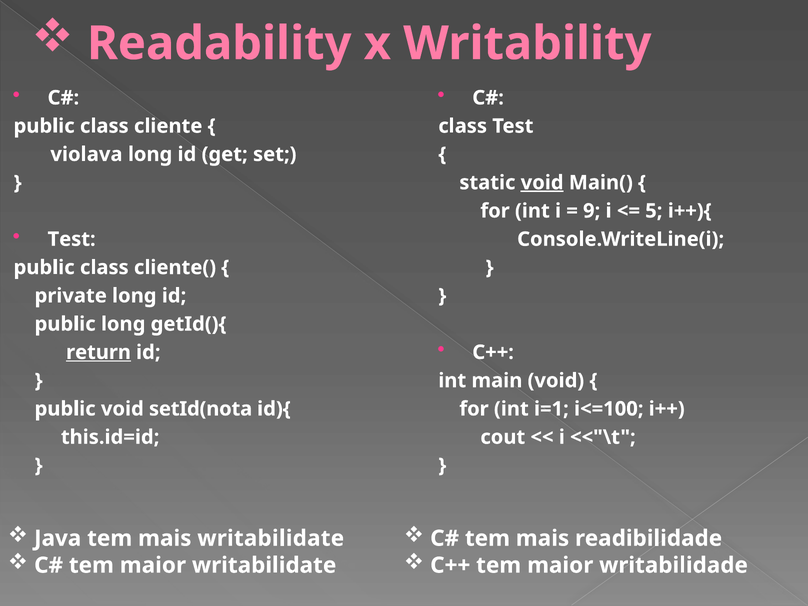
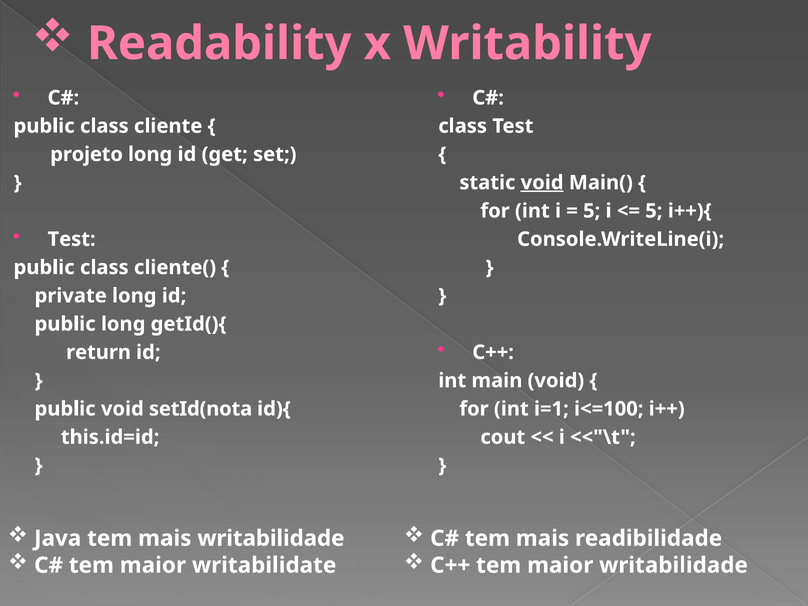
violava: violava -> projeto
9 at (592, 211): 9 -> 5
return underline: present -> none
mais writabilidate: writabilidate -> writabilidade
